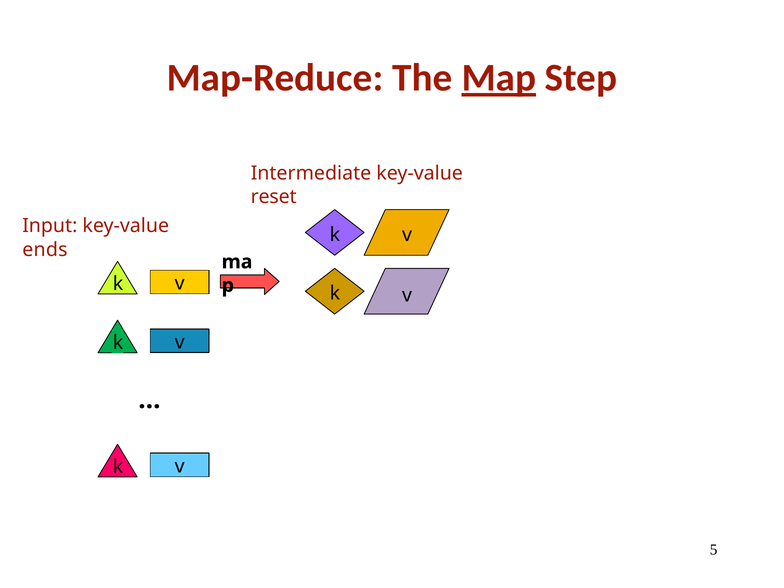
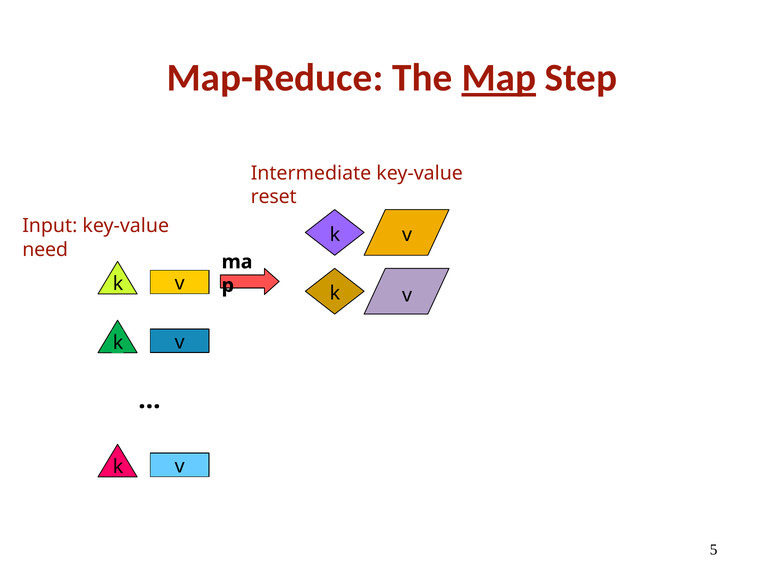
ends: ends -> need
